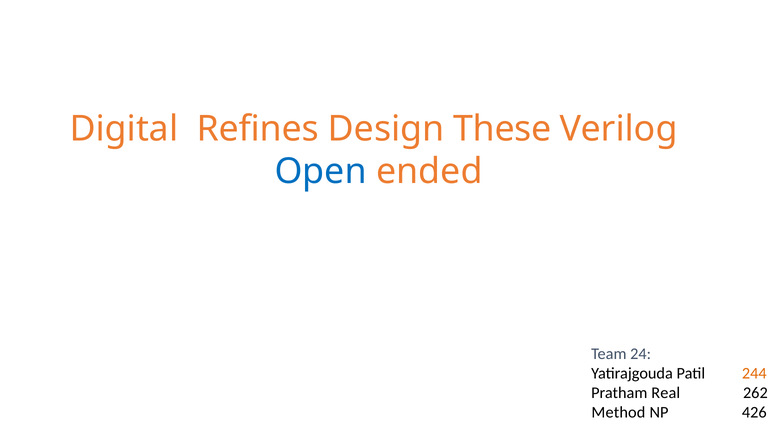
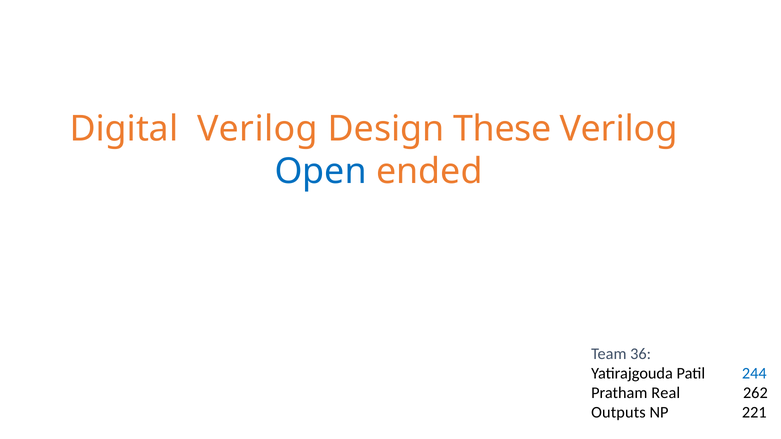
Digital Refines: Refines -> Verilog
24: 24 -> 36
244 colour: orange -> blue
Method: Method -> Outputs
426: 426 -> 221
